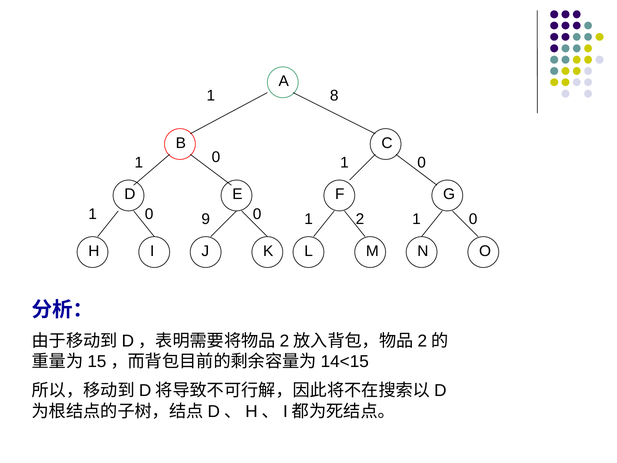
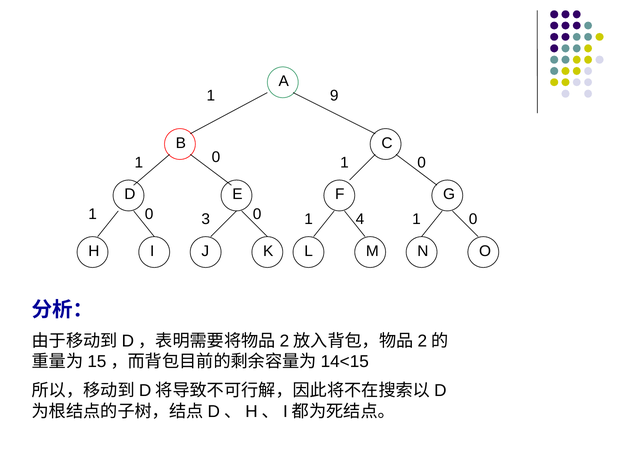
8: 8 -> 9
9: 9 -> 3
2: 2 -> 4
